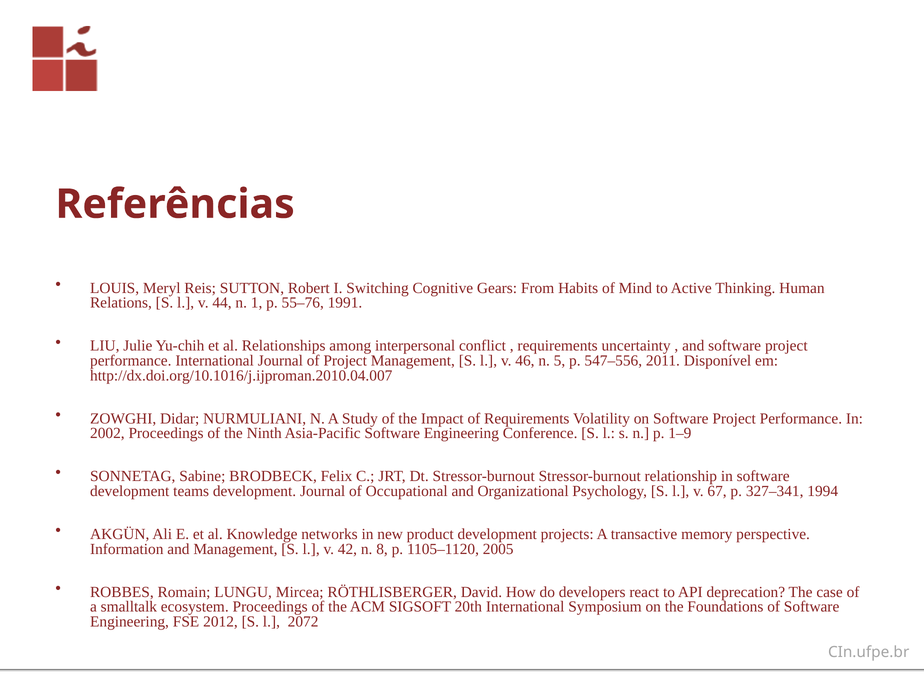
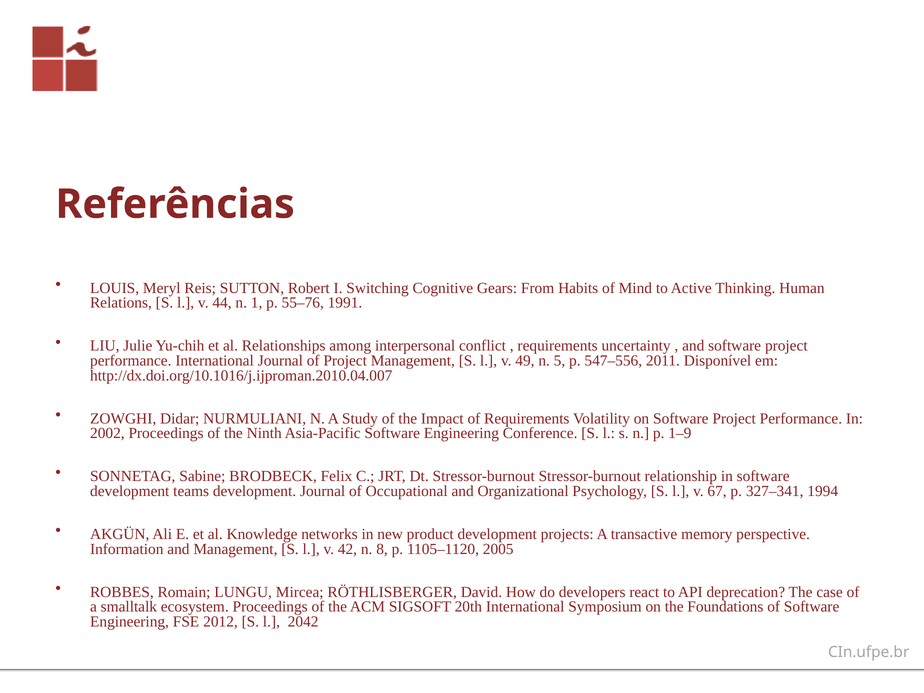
46: 46 -> 49
2072: 2072 -> 2042
